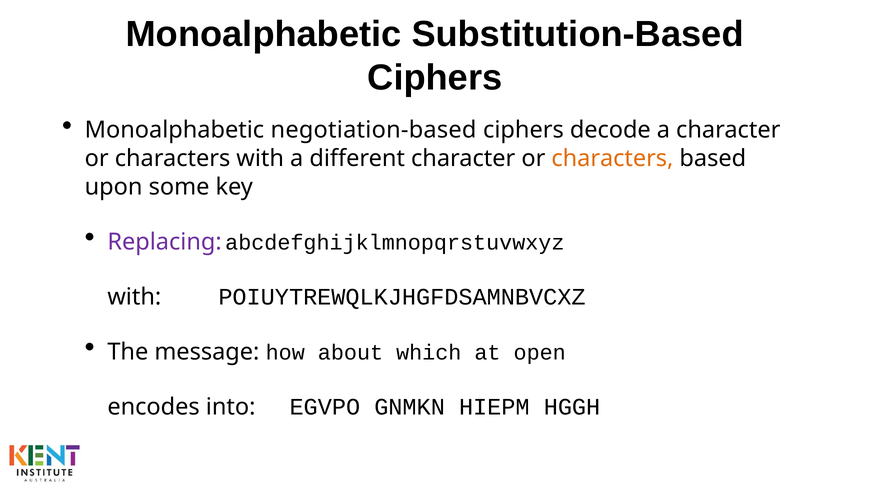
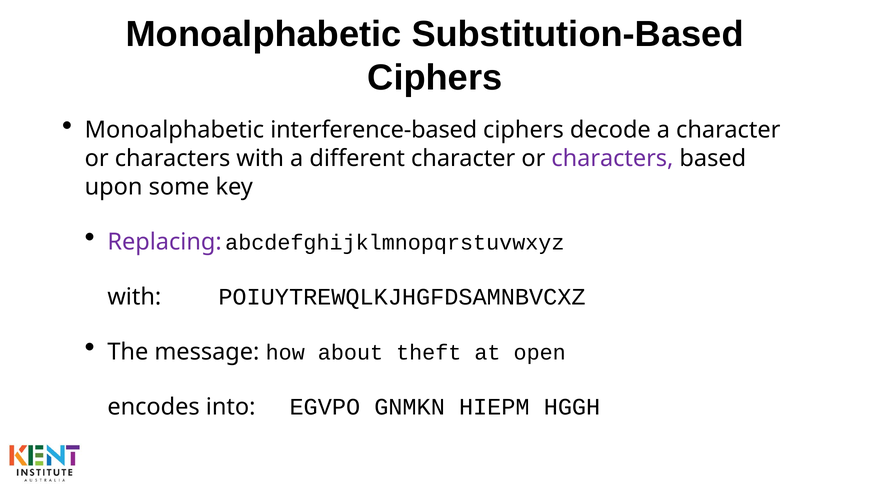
negotiation-based: negotiation-based -> interference-based
characters at (612, 158) colour: orange -> purple
which: which -> theft
